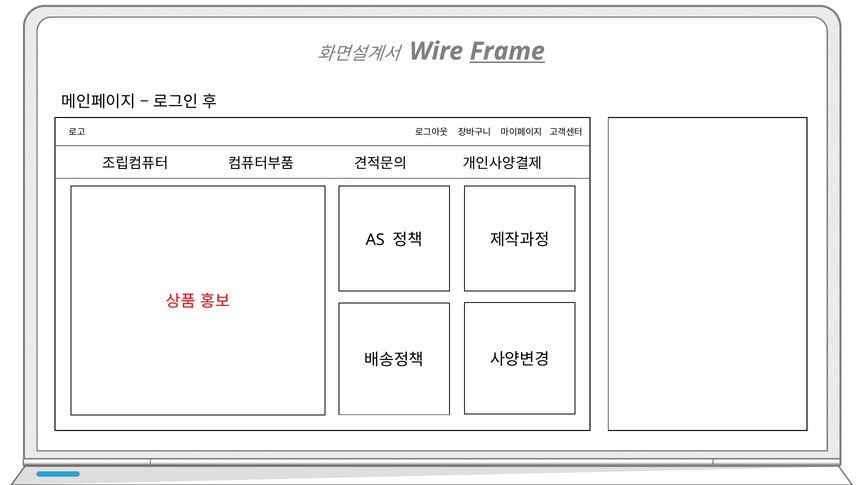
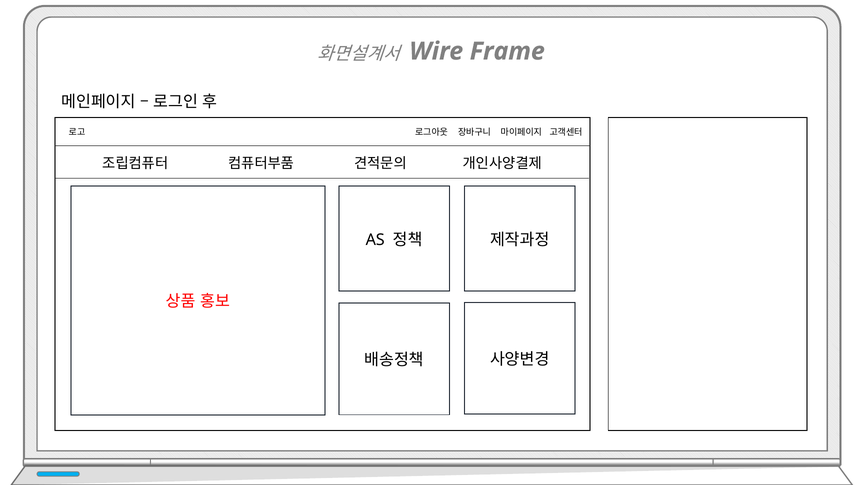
Frame underline: present -> none
